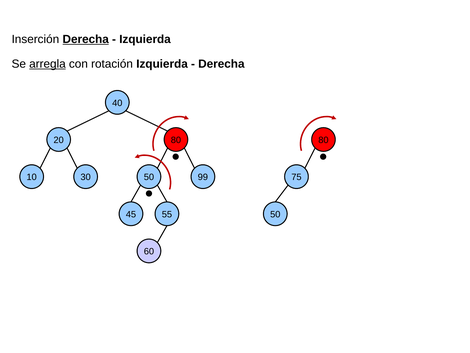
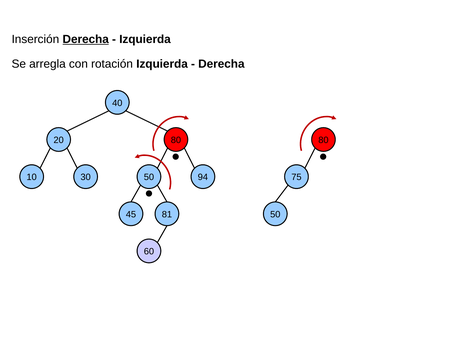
arregla underline: present -> none
99: 99 -> 94
55: 55 -> 81
